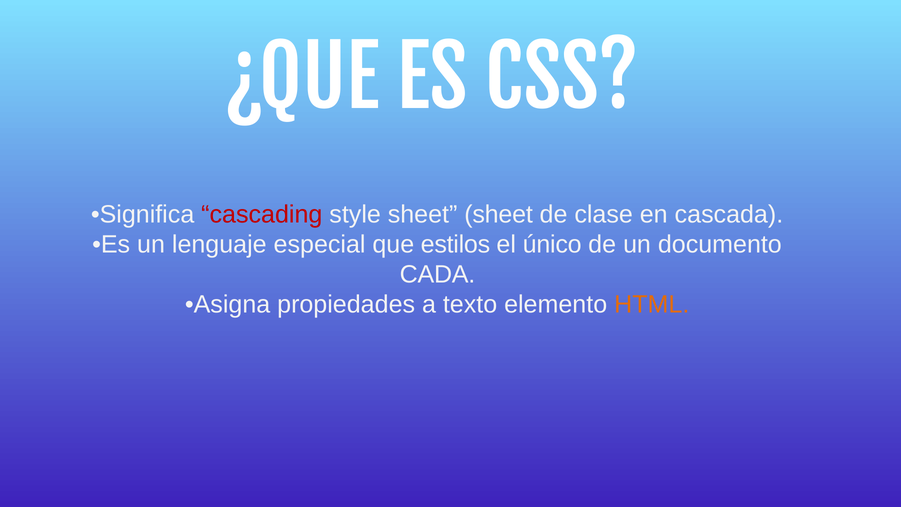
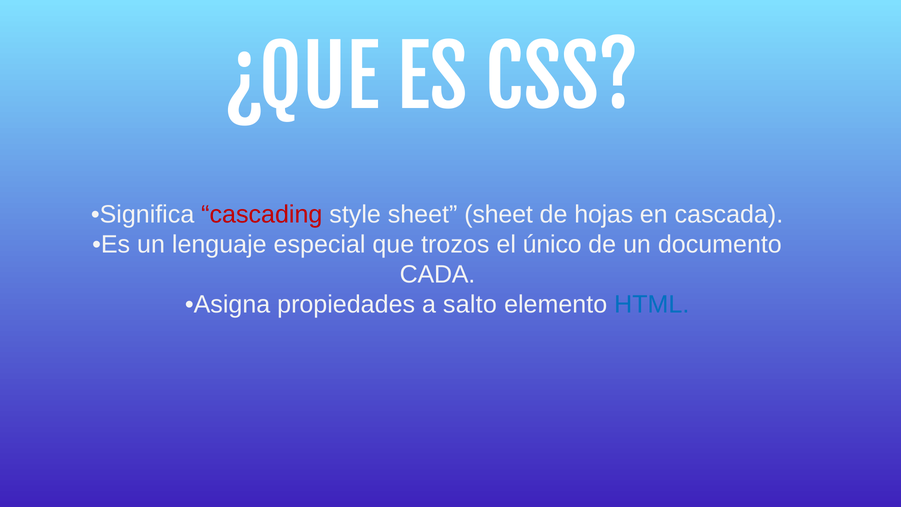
clase: clase -> hojas
estilos: estilos -> trozos
texto: texto -> salto
HTML colour: orange -> blue
